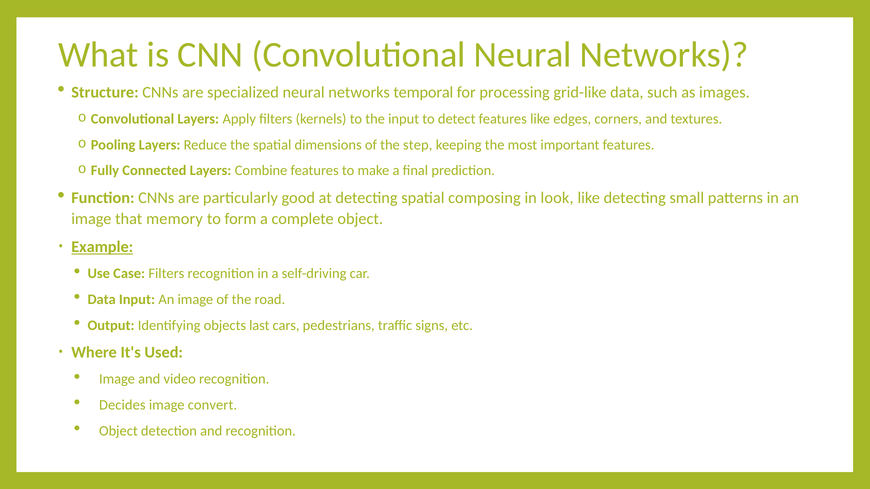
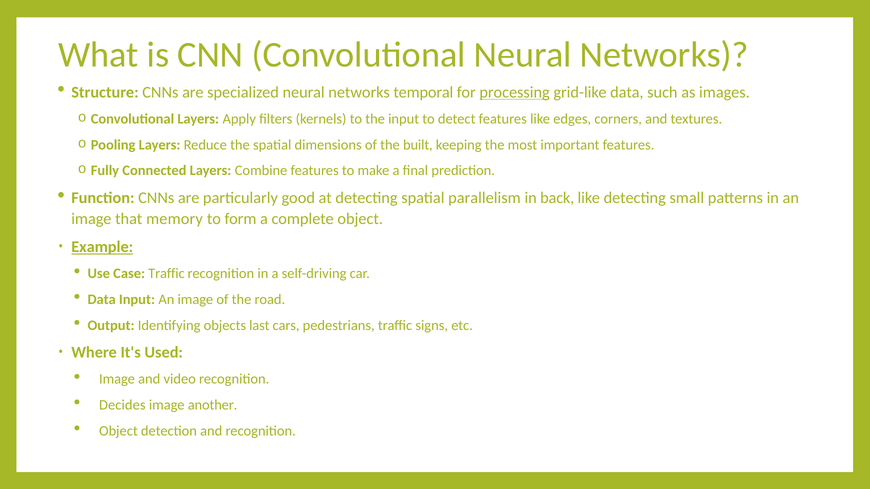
processing underline: none -> present
step: step -> built
composing: composing -> parallelism
look: look -> back
Case Filters: Filters -> Traffic
convert: convert -> another
